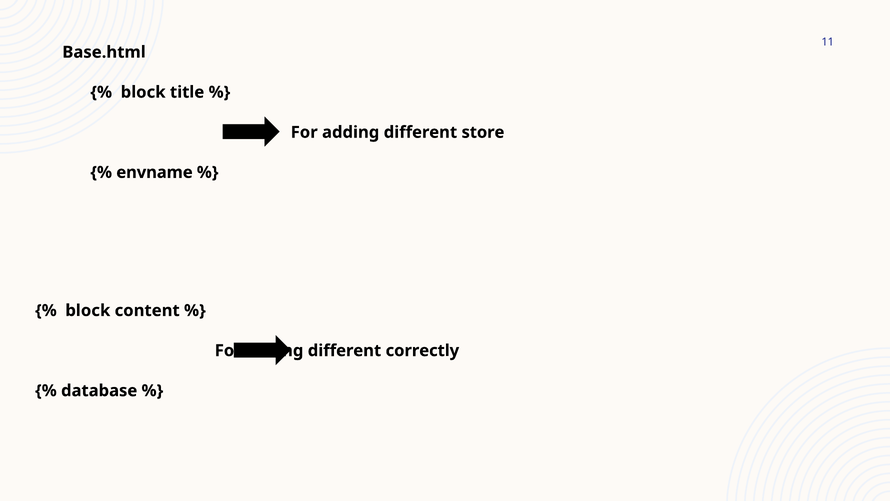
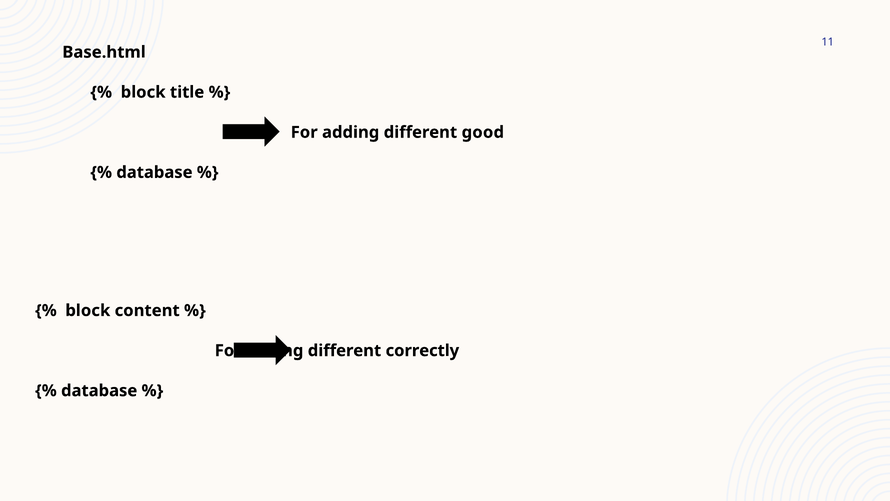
store: store -> good
envname at (154, 172): envname -> database
